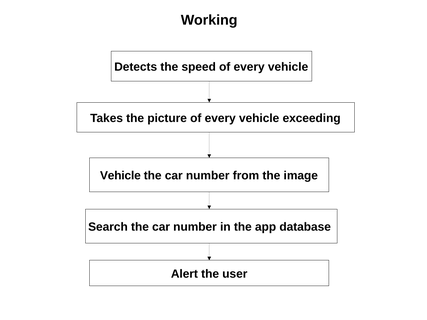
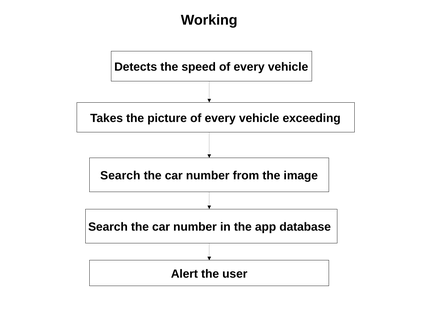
Vehicle at (120, 176): Vehicle -> Search
